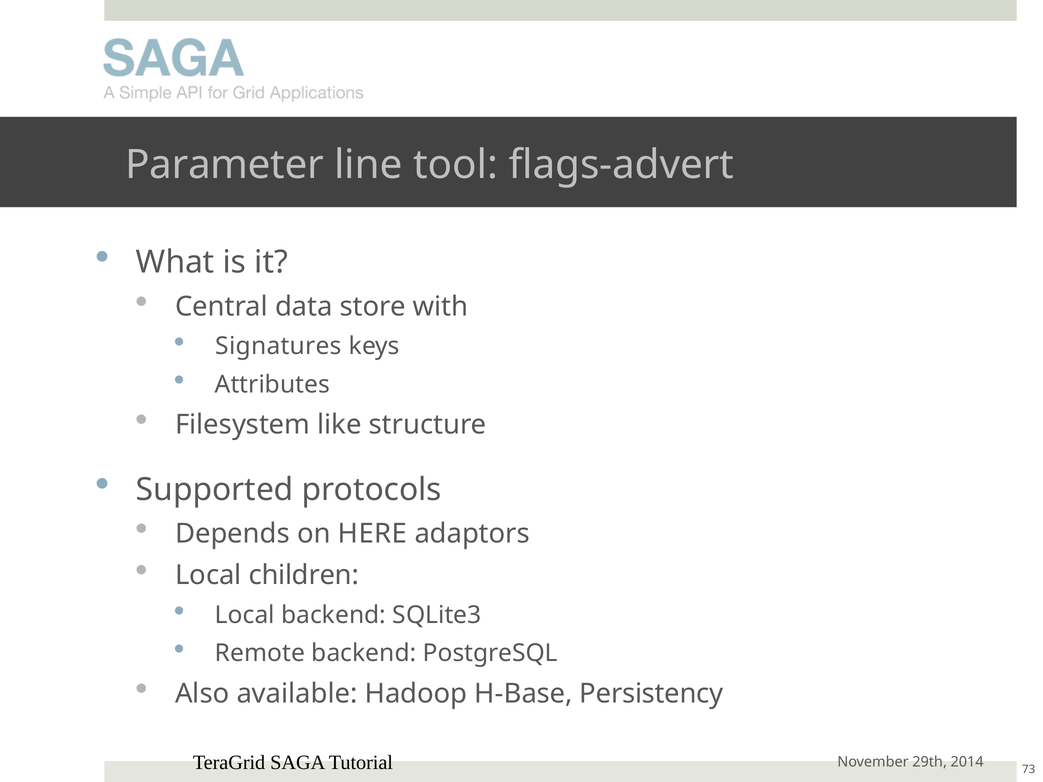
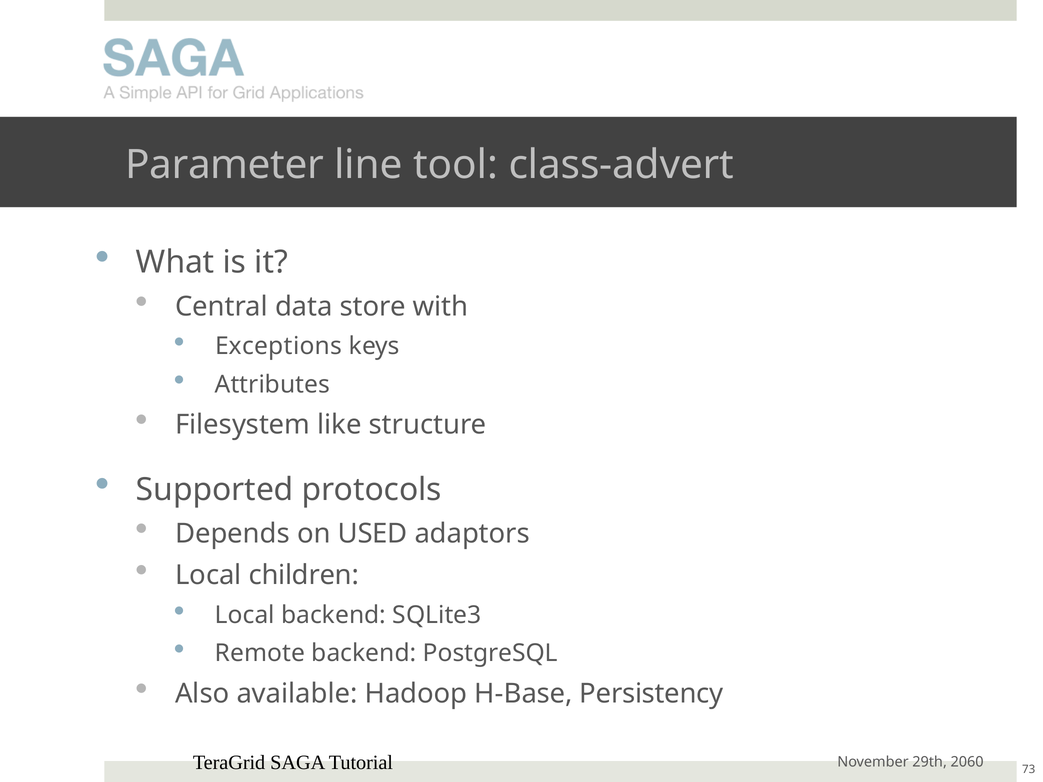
flags-advert: flags-advert -> class-advert
Signatures: Signatures -> Exceptions
HERE: HERE -> USED
2014: 2014 -> 2060
